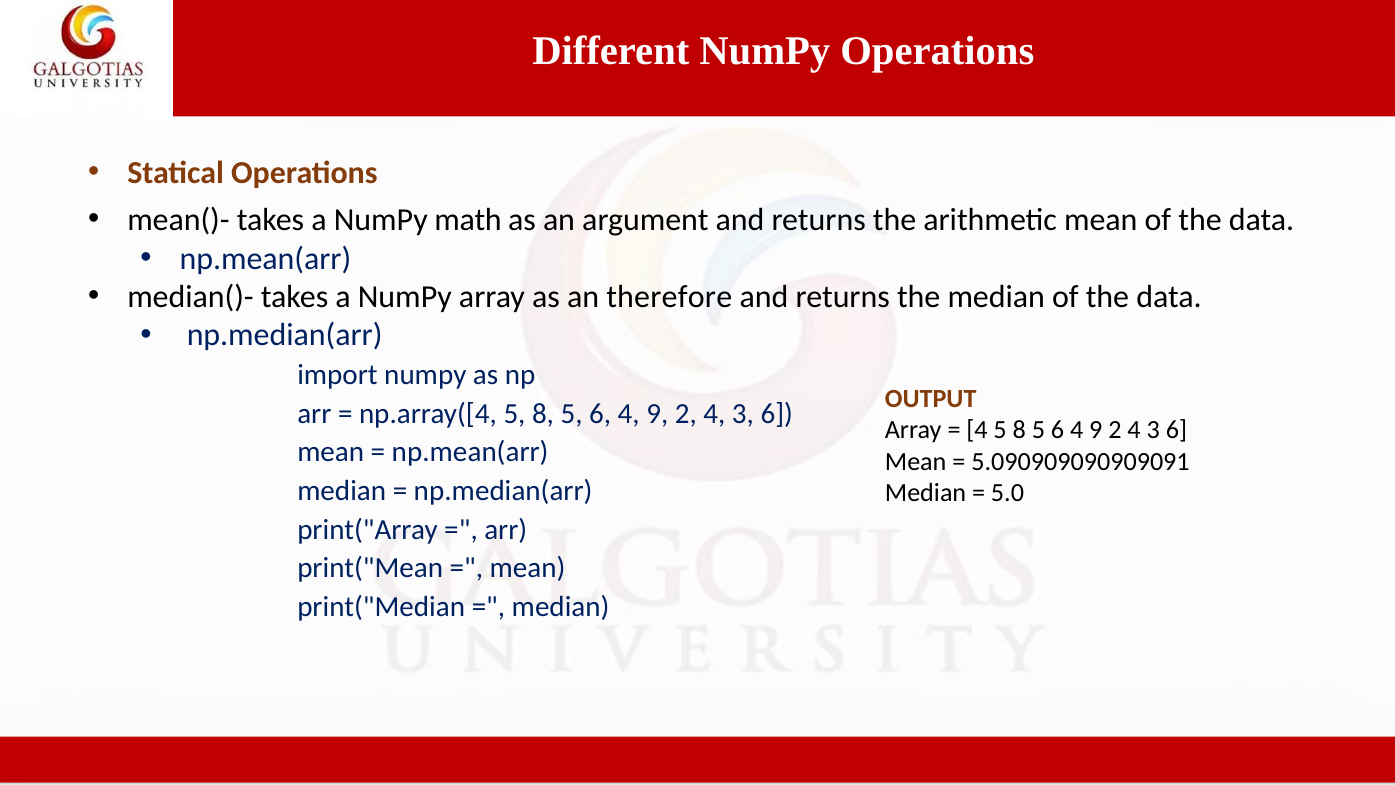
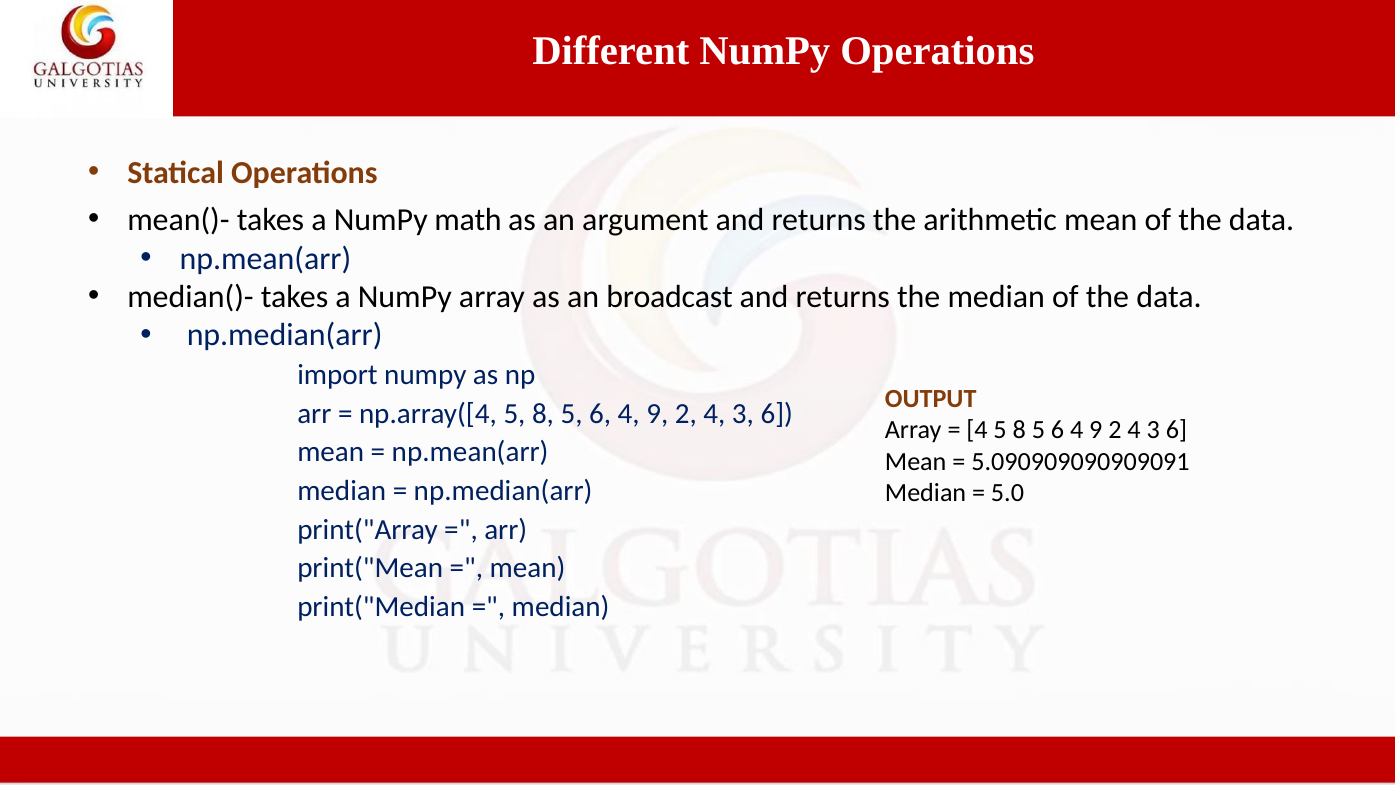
therefore: therefore -> broadcast
